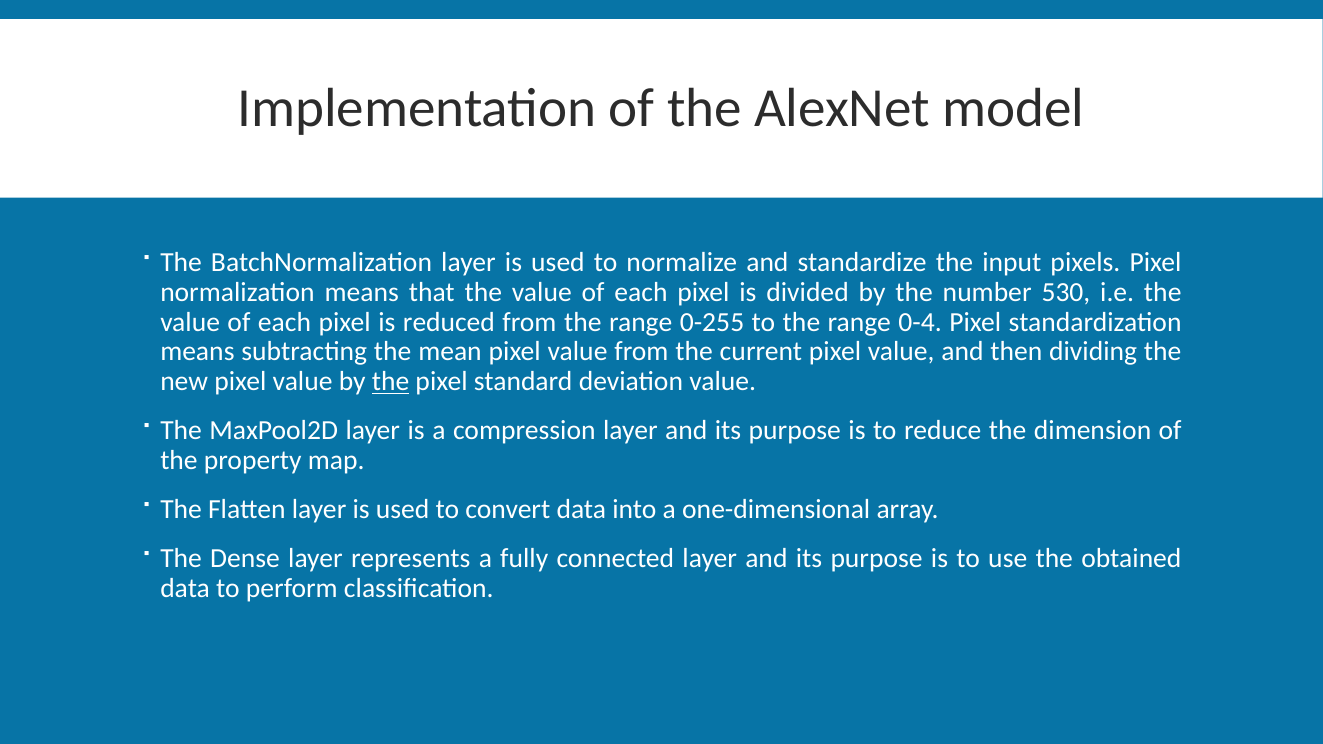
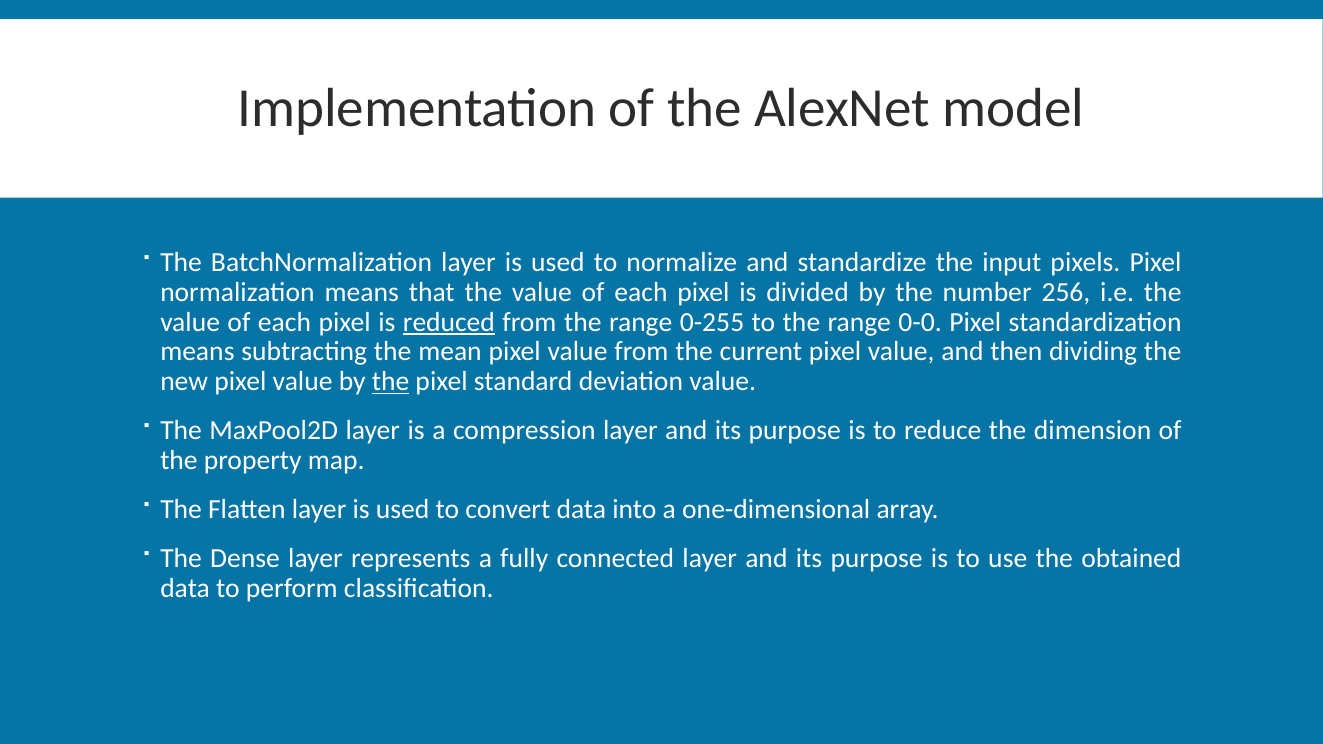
530: 530 -> 256
reduced underline: none -> present
0-4: 0-4 -> 0-0
